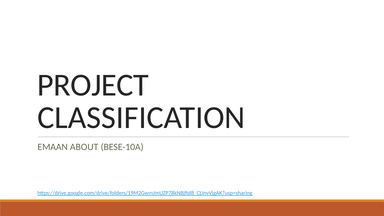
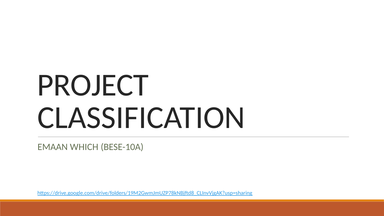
ABOUT: ABOUT -> WHICH
